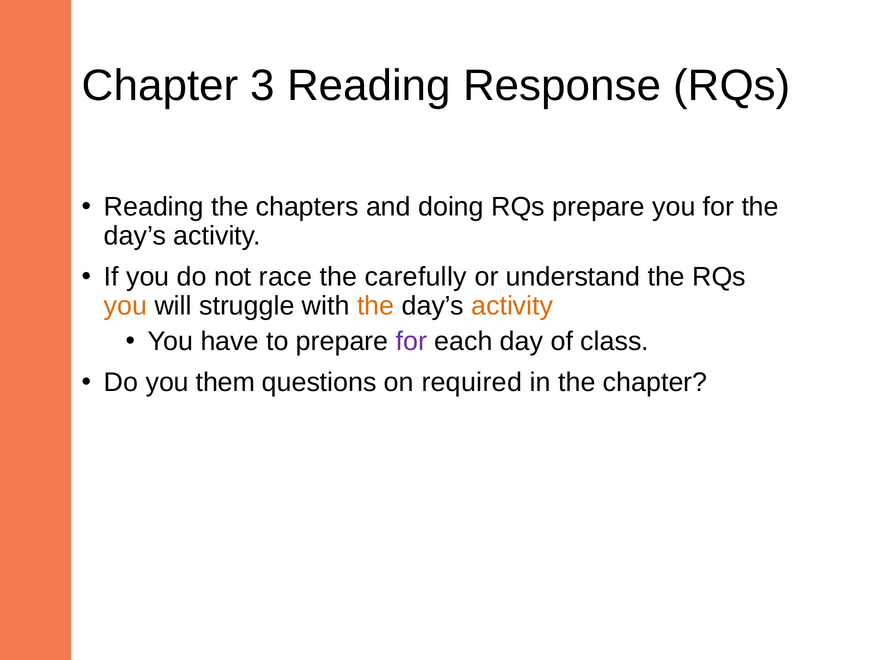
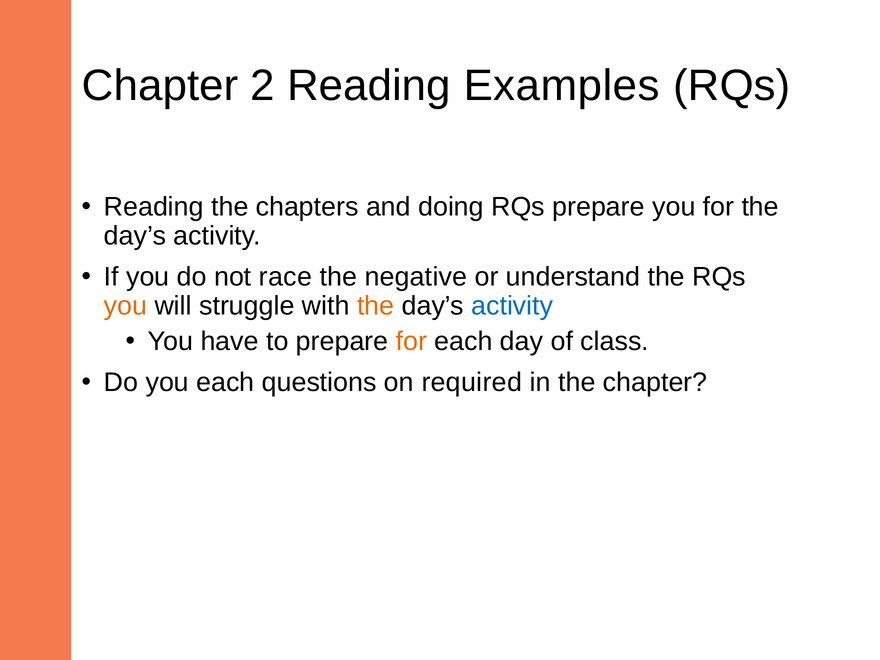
3: 3 -> 2
Response: Response -> Examples
carefully: carefully -> negative
activity at (512, 306) colour: orange -> blue
for at (411, 341) colour: purple -> orange
you them: them -> each
